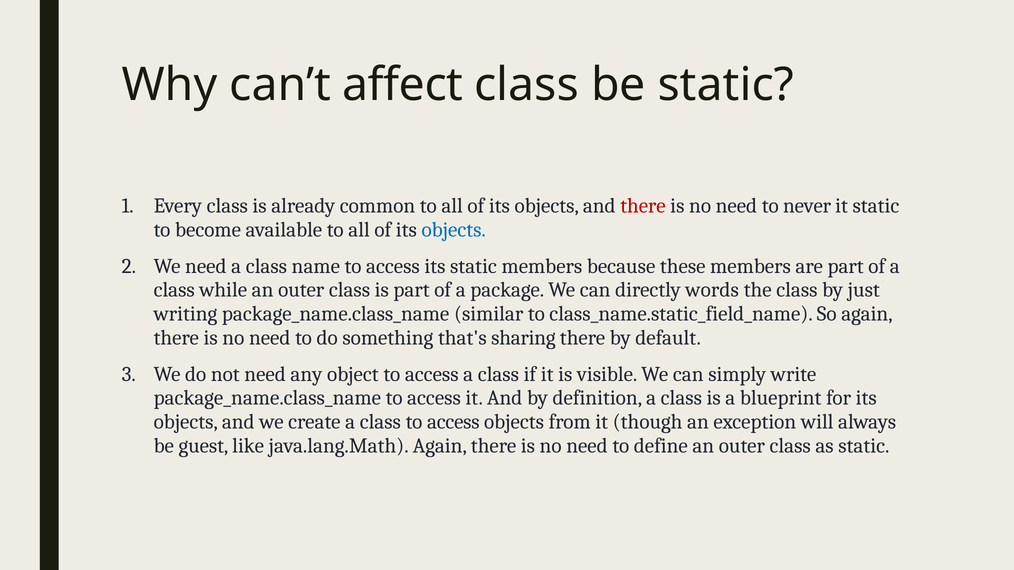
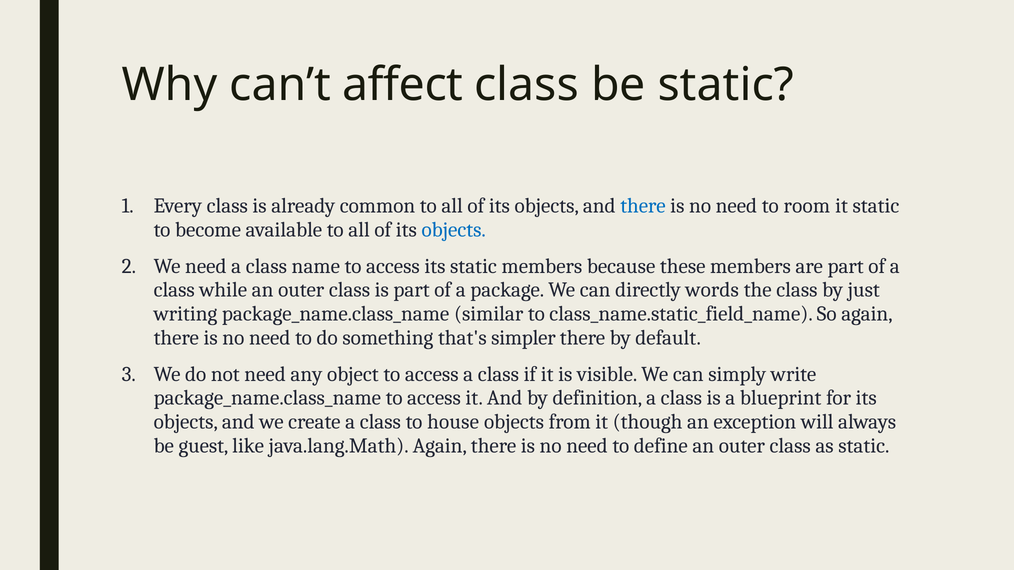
there at (643, 206) colour: red -> blue
never: never -> room
sharing: sharing -> simpler
class to access: access -> house
